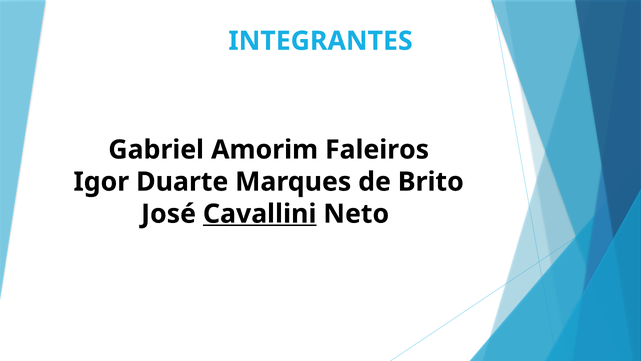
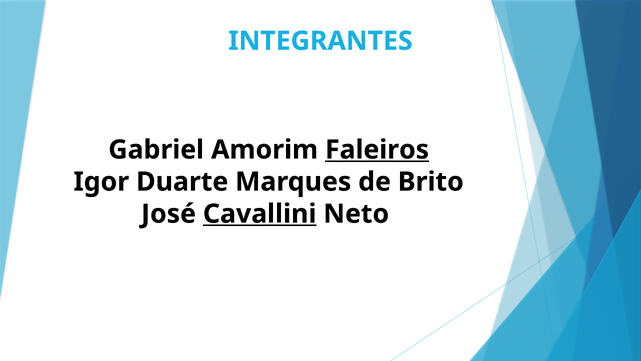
Faleiros underline: none -> present
